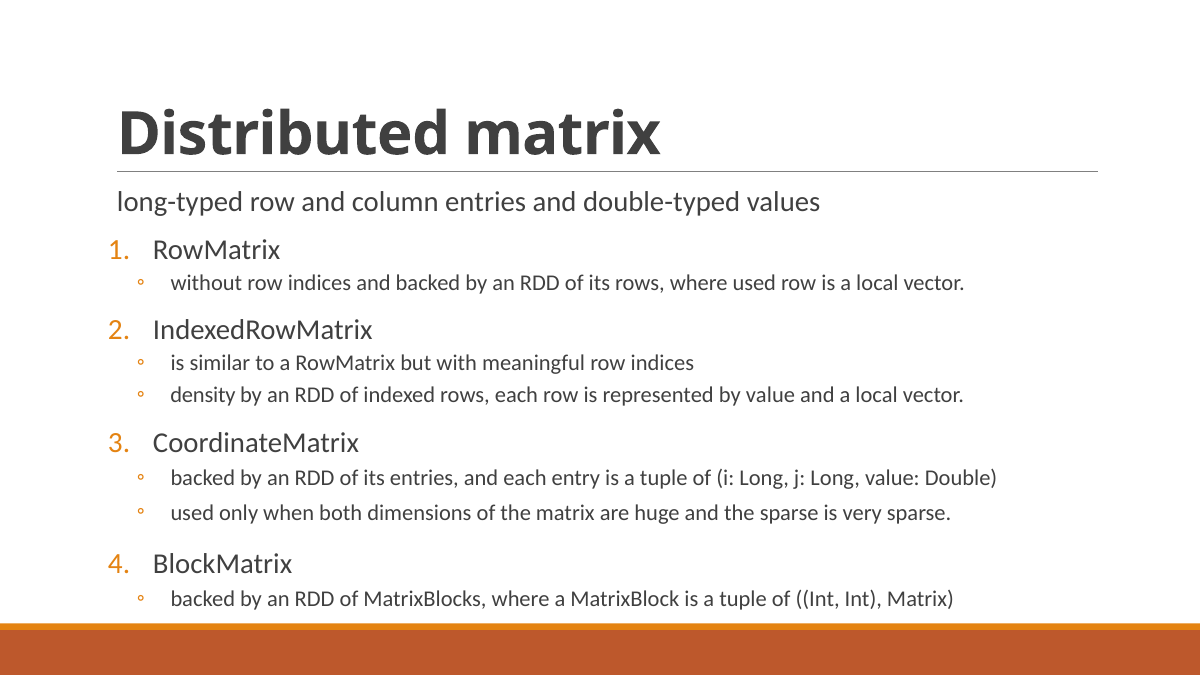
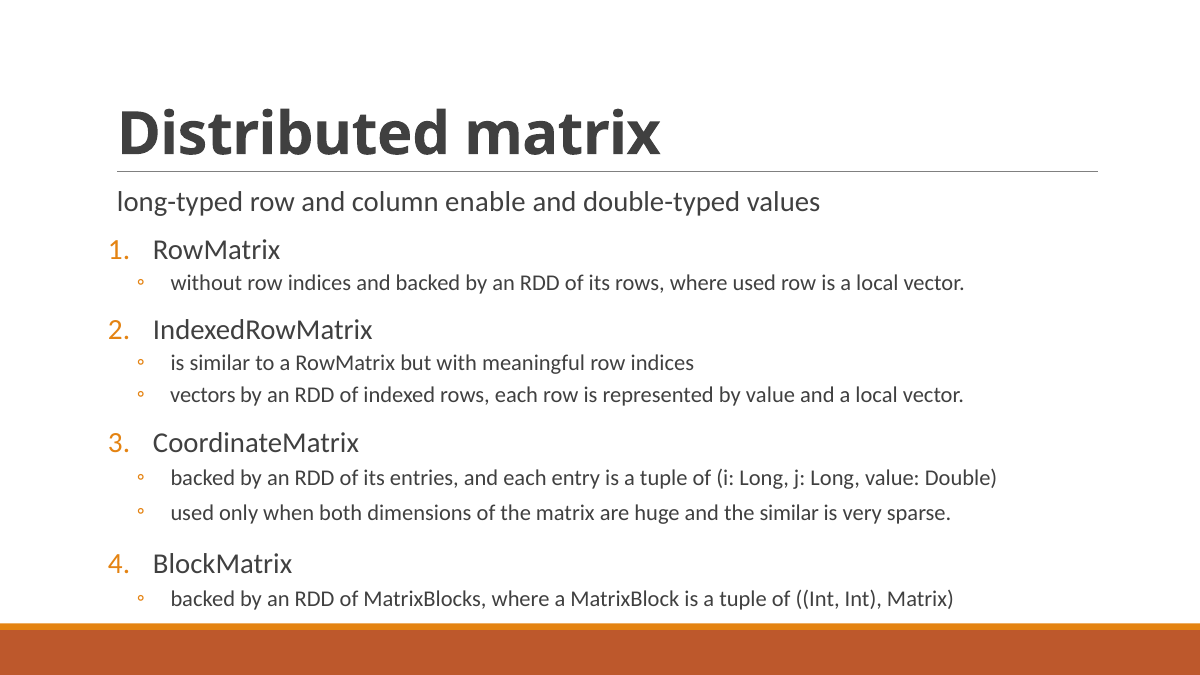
column entries: entries -> enable
density: density -> vectors
the sparse: sparse -> similar
